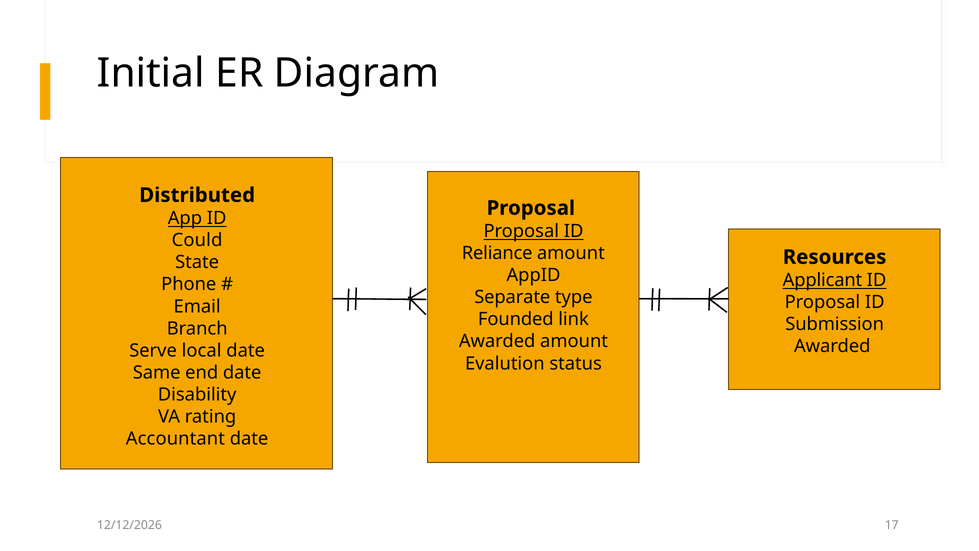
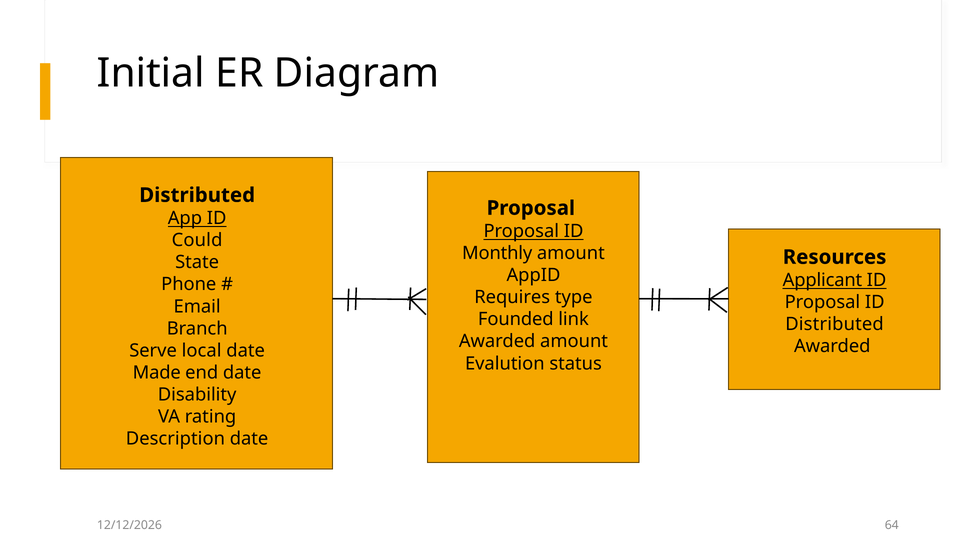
Reliance: Reliance -> Monthly
Separate: Separate -> Requires
Submission at (835, 324): Submission -> Distributed
Same: Same -> Made
Accountant: Accountant -> Description
17: 17 -> 64
